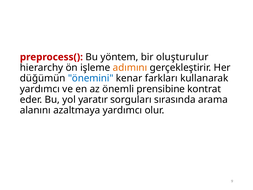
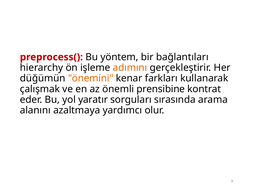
oluşturulur: oluşturulur -> bağlantıları
önemini colour: blue -> orange
yardımcı at (40, 89): yardımcı -> çalışmak
